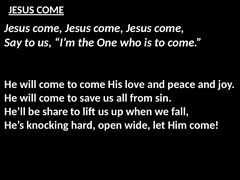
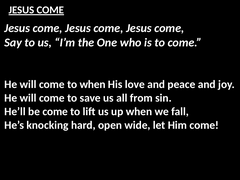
come to come: come -> when
be share: share -> come
